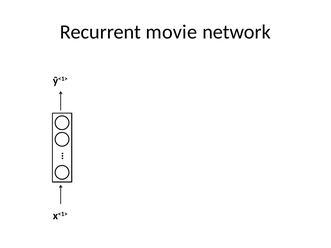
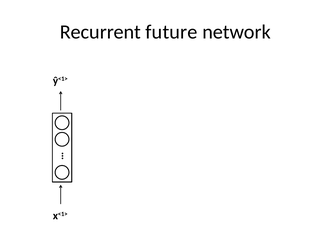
movie: movie -> future
